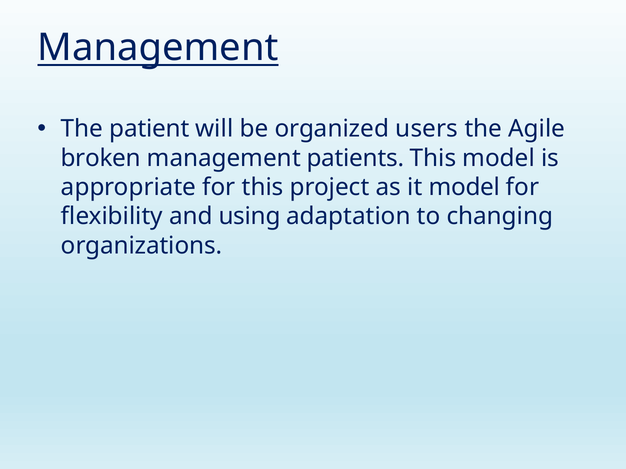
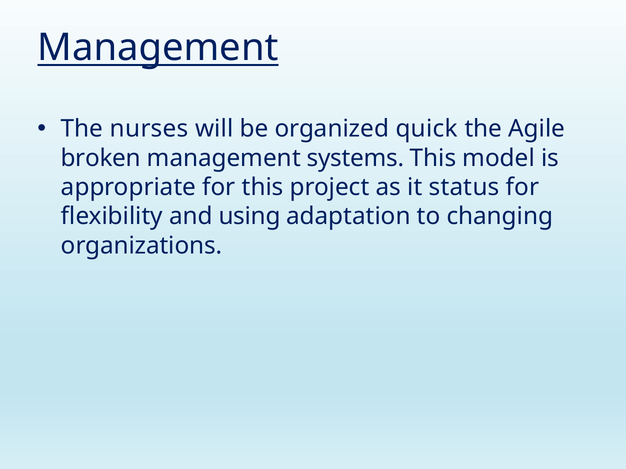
patient: patient -> nurses
users: users -> quick
patients: patients -> systems
it model: model -> status
